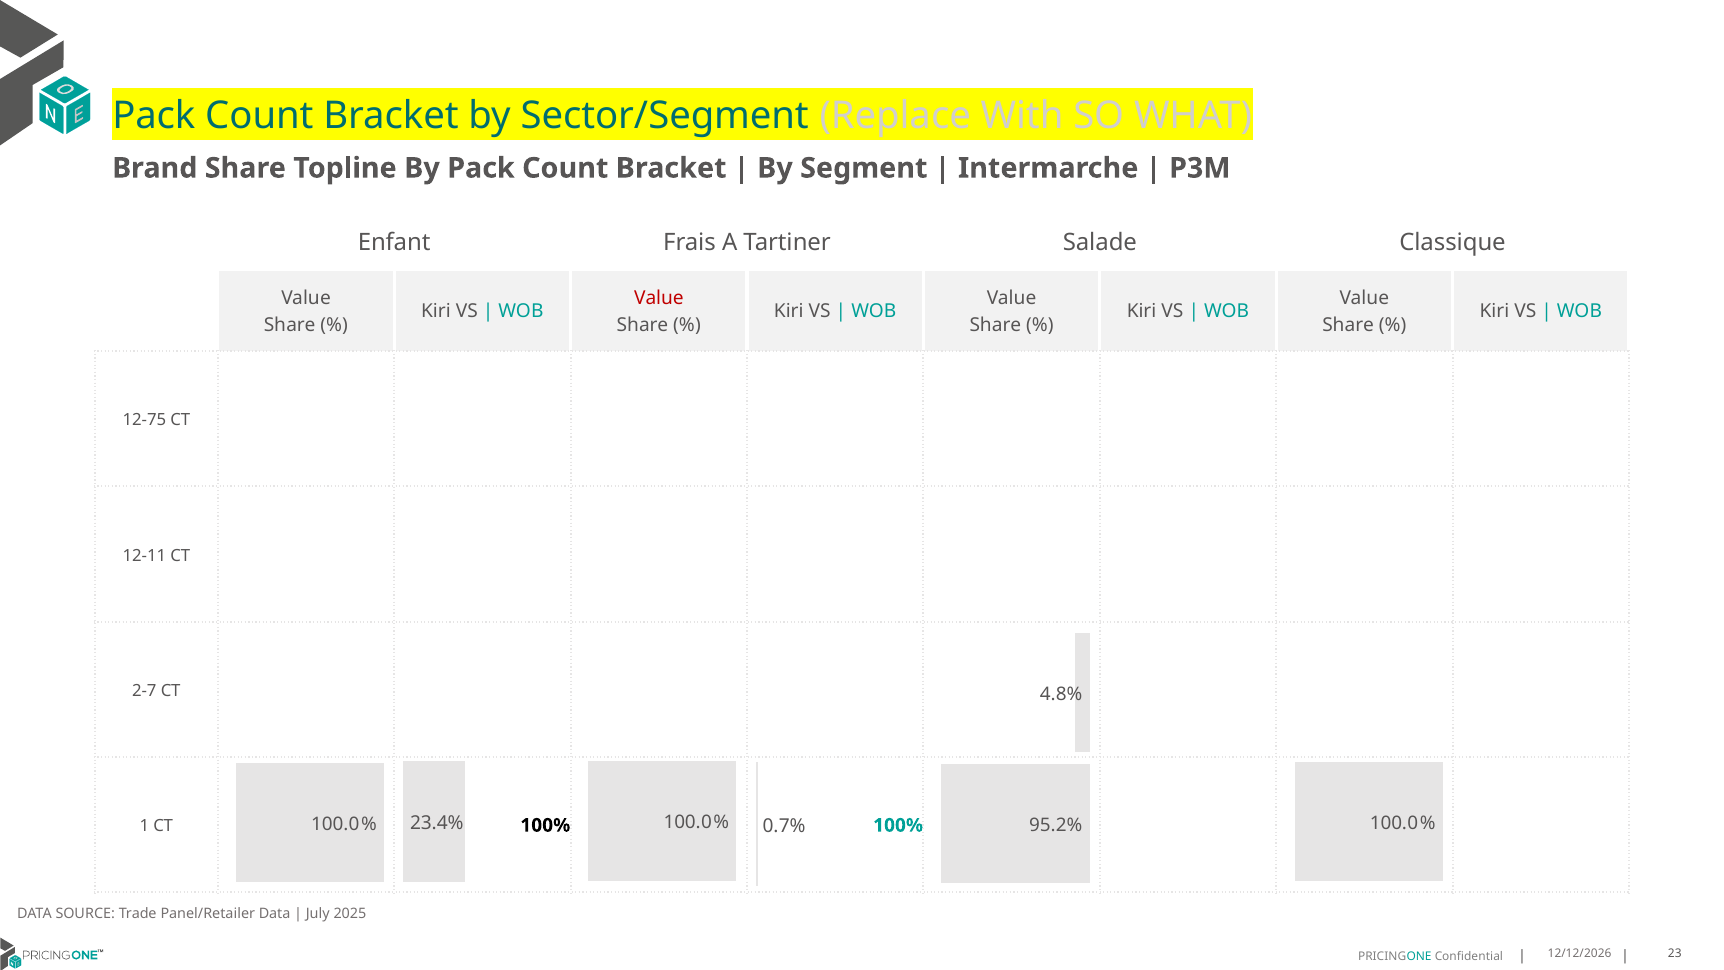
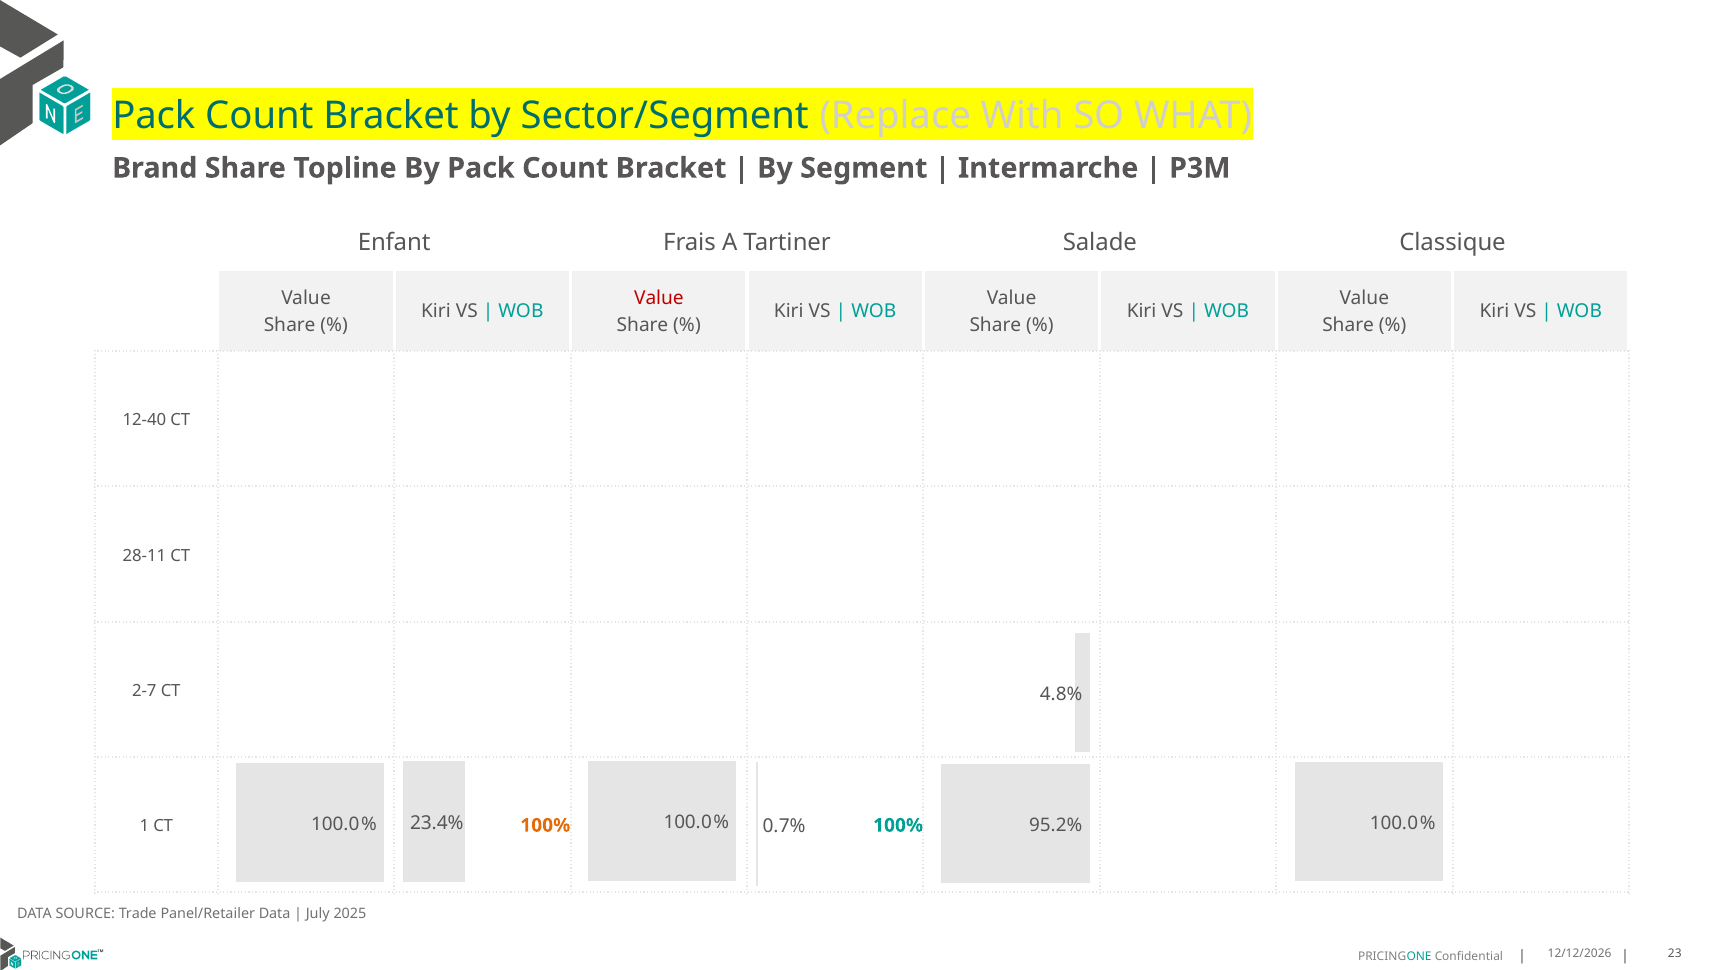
12-75: 12-75 -> 12-40
12-11: 12-11 -> 28-11
100% at (545, 825) colour: black -> orange
